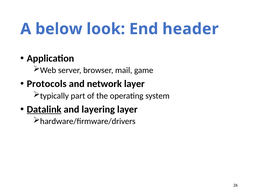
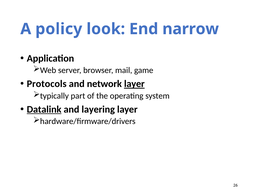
below: below -> policy
header: header -> narrow
layer at (134, 84) underline: none -> present
